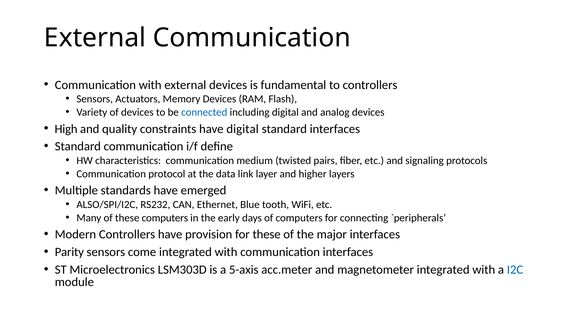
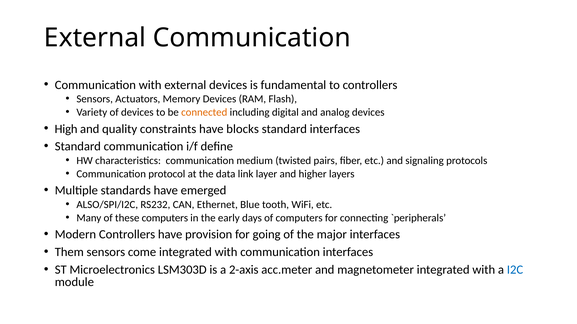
connected colour: blue -> orange
have digital: digital -> blocks
for these: these -> going
Parity: Parity -> Them
5-axis: 5-axis -> 2-axis
